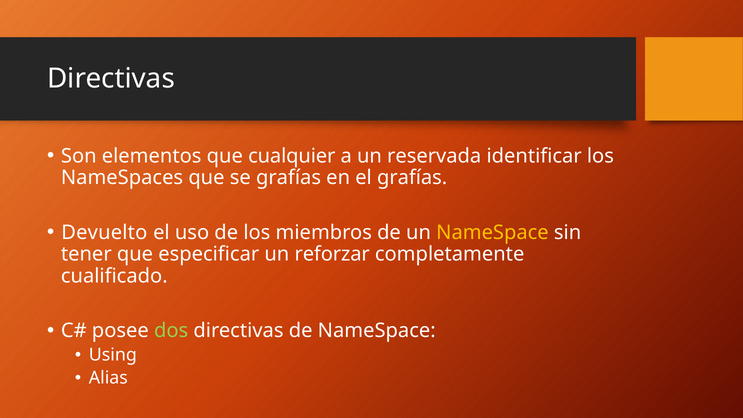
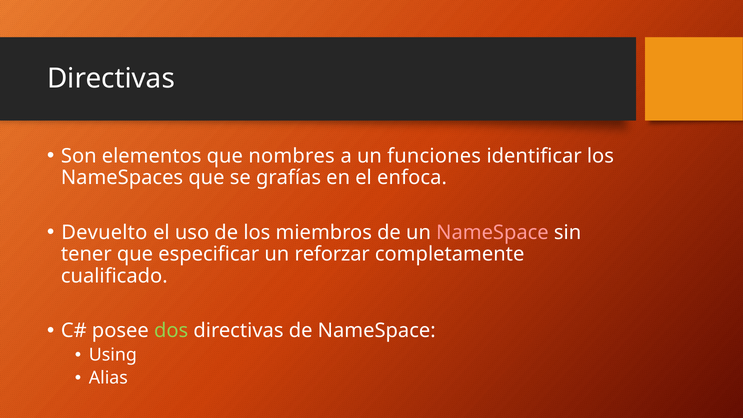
cualquier: cualquier -> nombres
reservada: reservada -> funciones
el grafías: grafías -> enfoca
NameSpace at (492, 232) colour: yellow -> pink
